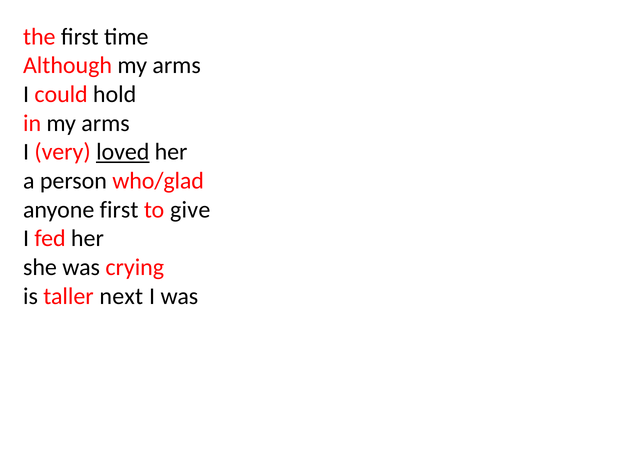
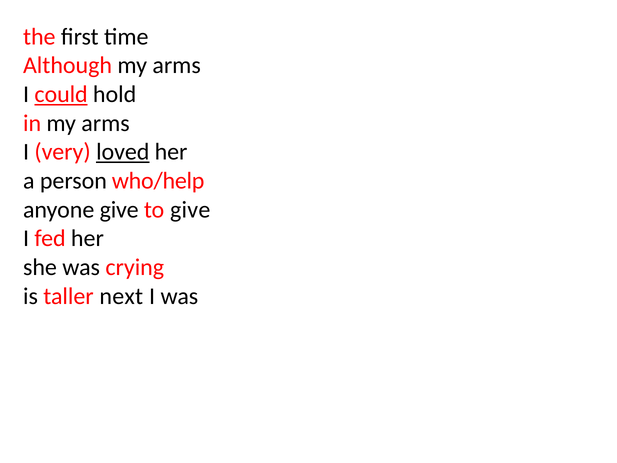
could underline: none -> present
who/glad: who/glad -> who/help
anyone first: first -> give
